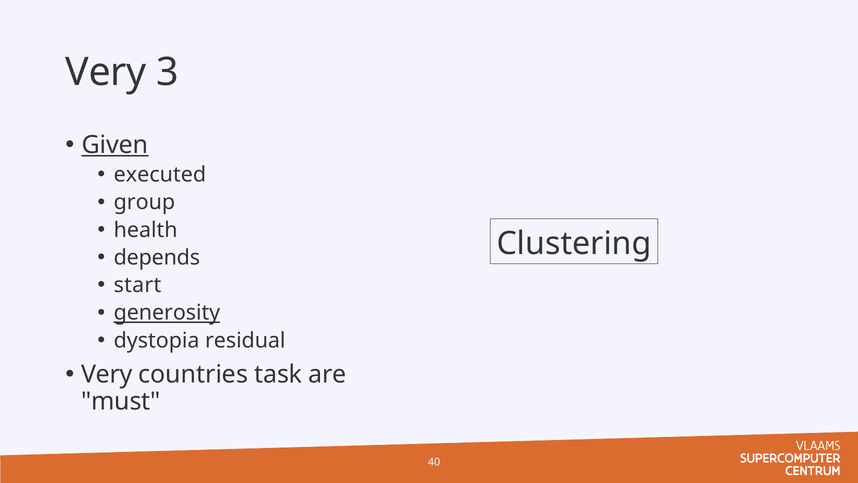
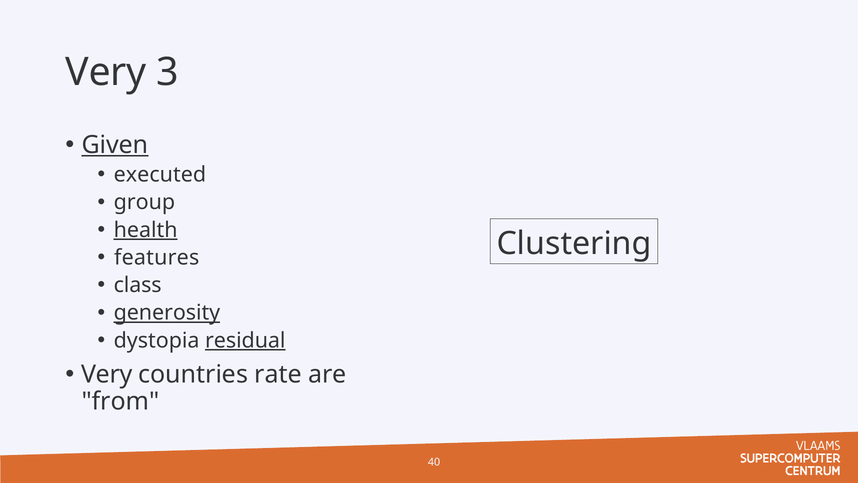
health underline: none -> present
depends: depends -> features
start: start -> class
residual underline: none -> present
task: task -> rate
must: must -> from
